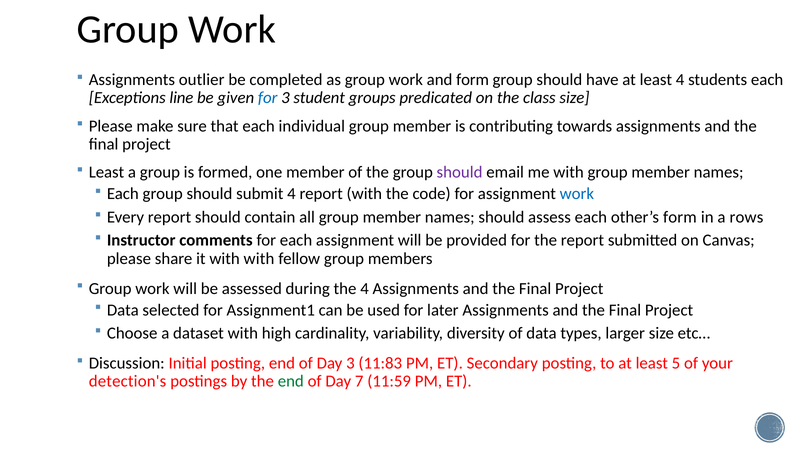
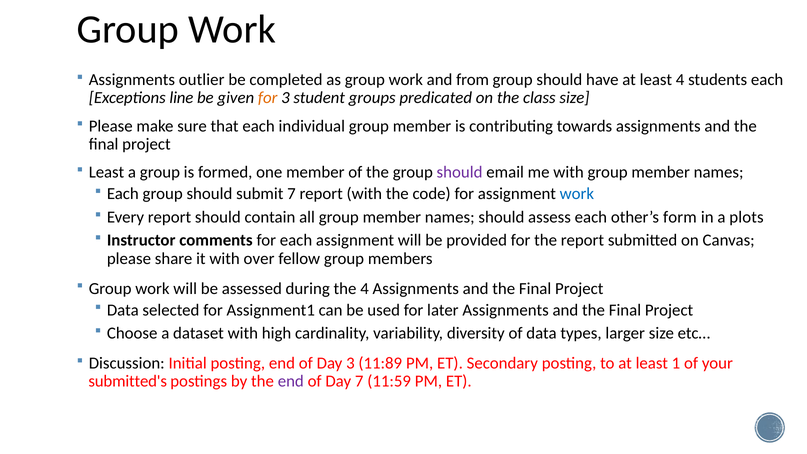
and form: form -> from
for at (268, 98) colour: blue -> orange
submit 4: 4 -> 7
rows: rows -> plots
with with: with -> over
11:83: 11:83 -> 11:89
5: 5 -> 1
detection's: detection's -> submitted's
end at (291, 381) colour: green -> purple
